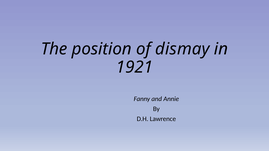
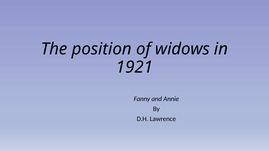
dismay: dismay -> widows
